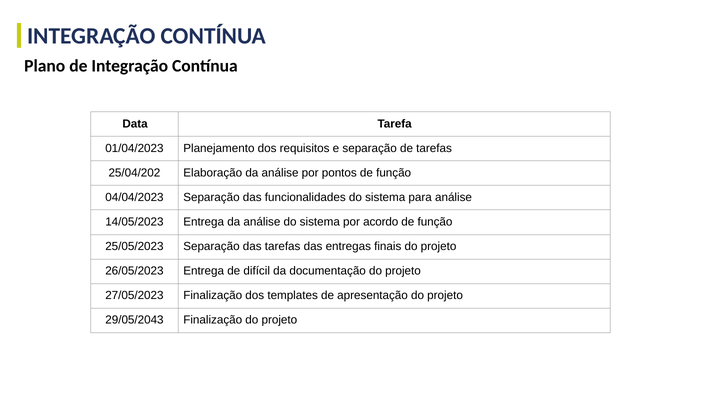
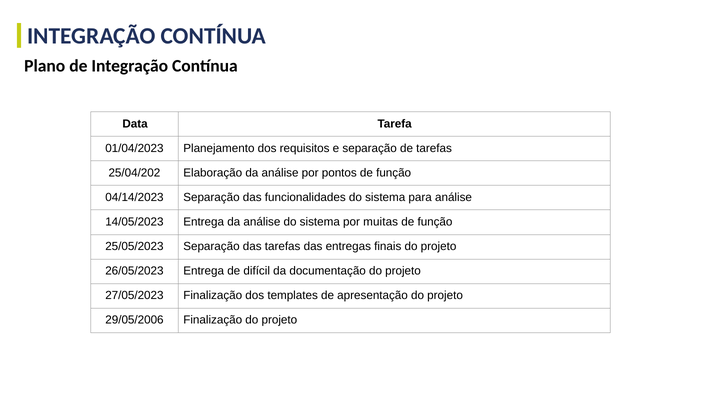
04/04/2023: 04/04/2023 -> 04/14/2023
acordo: acordo -> muitas
29/05/2043: 29/05/2043 -> 29/05/2006
